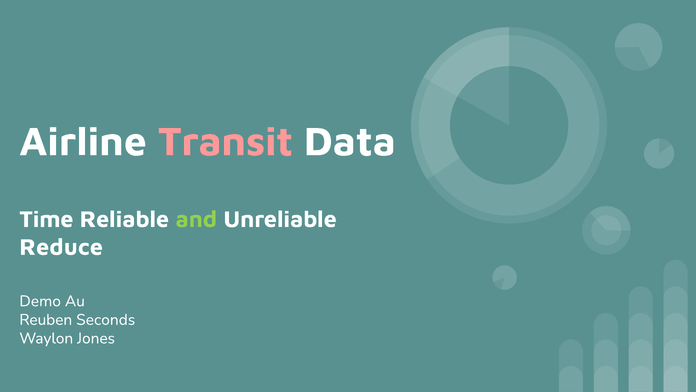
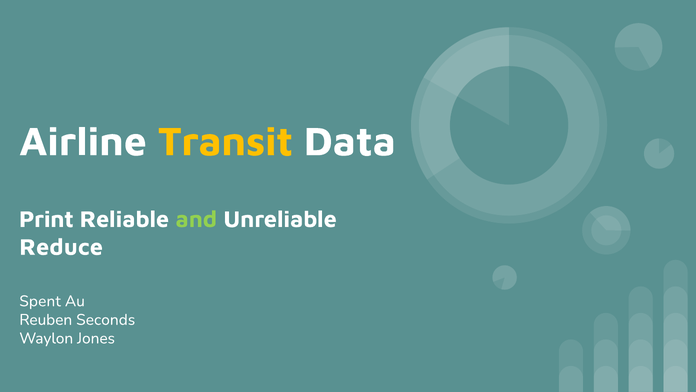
Transit colour: pink -> yellow
Time: Time -> Print
Demo: Demo -> Spent
